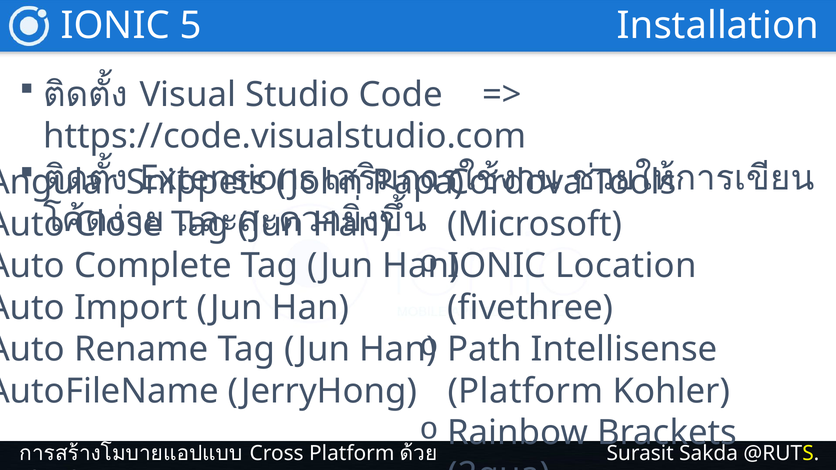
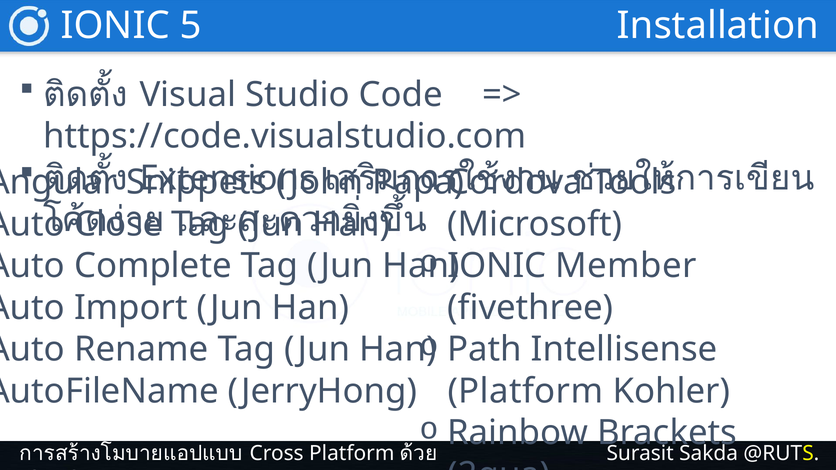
Location: Location -> Member
